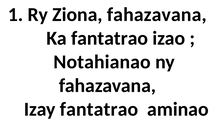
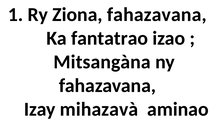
Notahianao: Notahianao -> Mitsangàna
Izay fantatrao: fantatrao -> mihazavà
